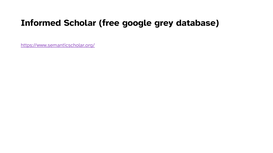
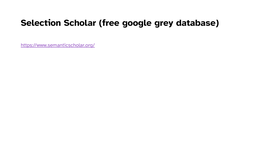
Informed: Informed -> Selection
